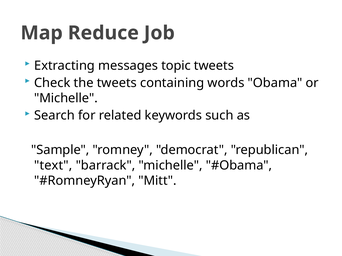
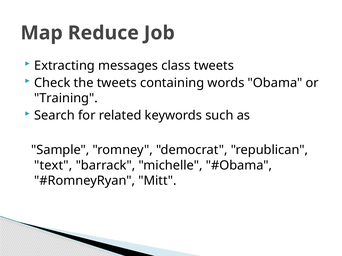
topic: topic -> class
Michelle at (66, 98): Michelle -> Training
